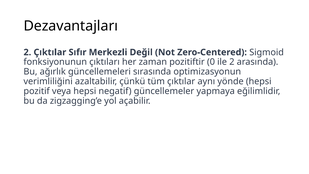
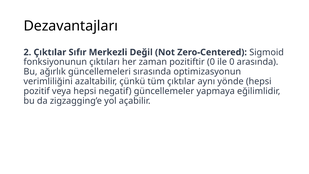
ile 2: 2 -> 0
